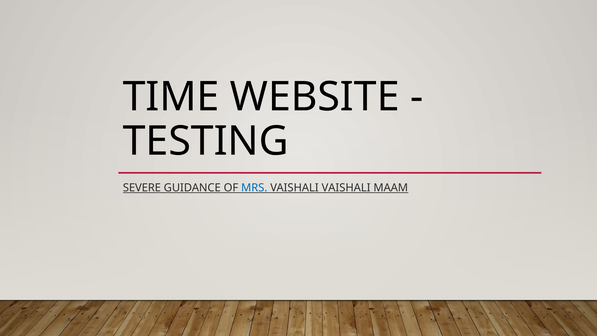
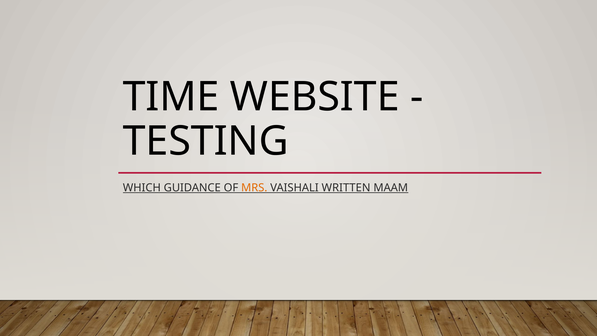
SEVERE: SEVERE -> WHICH
MRS colour: blue -> orange
VAISHALI VAISHALI: VAISHALI -> WRITTEN
